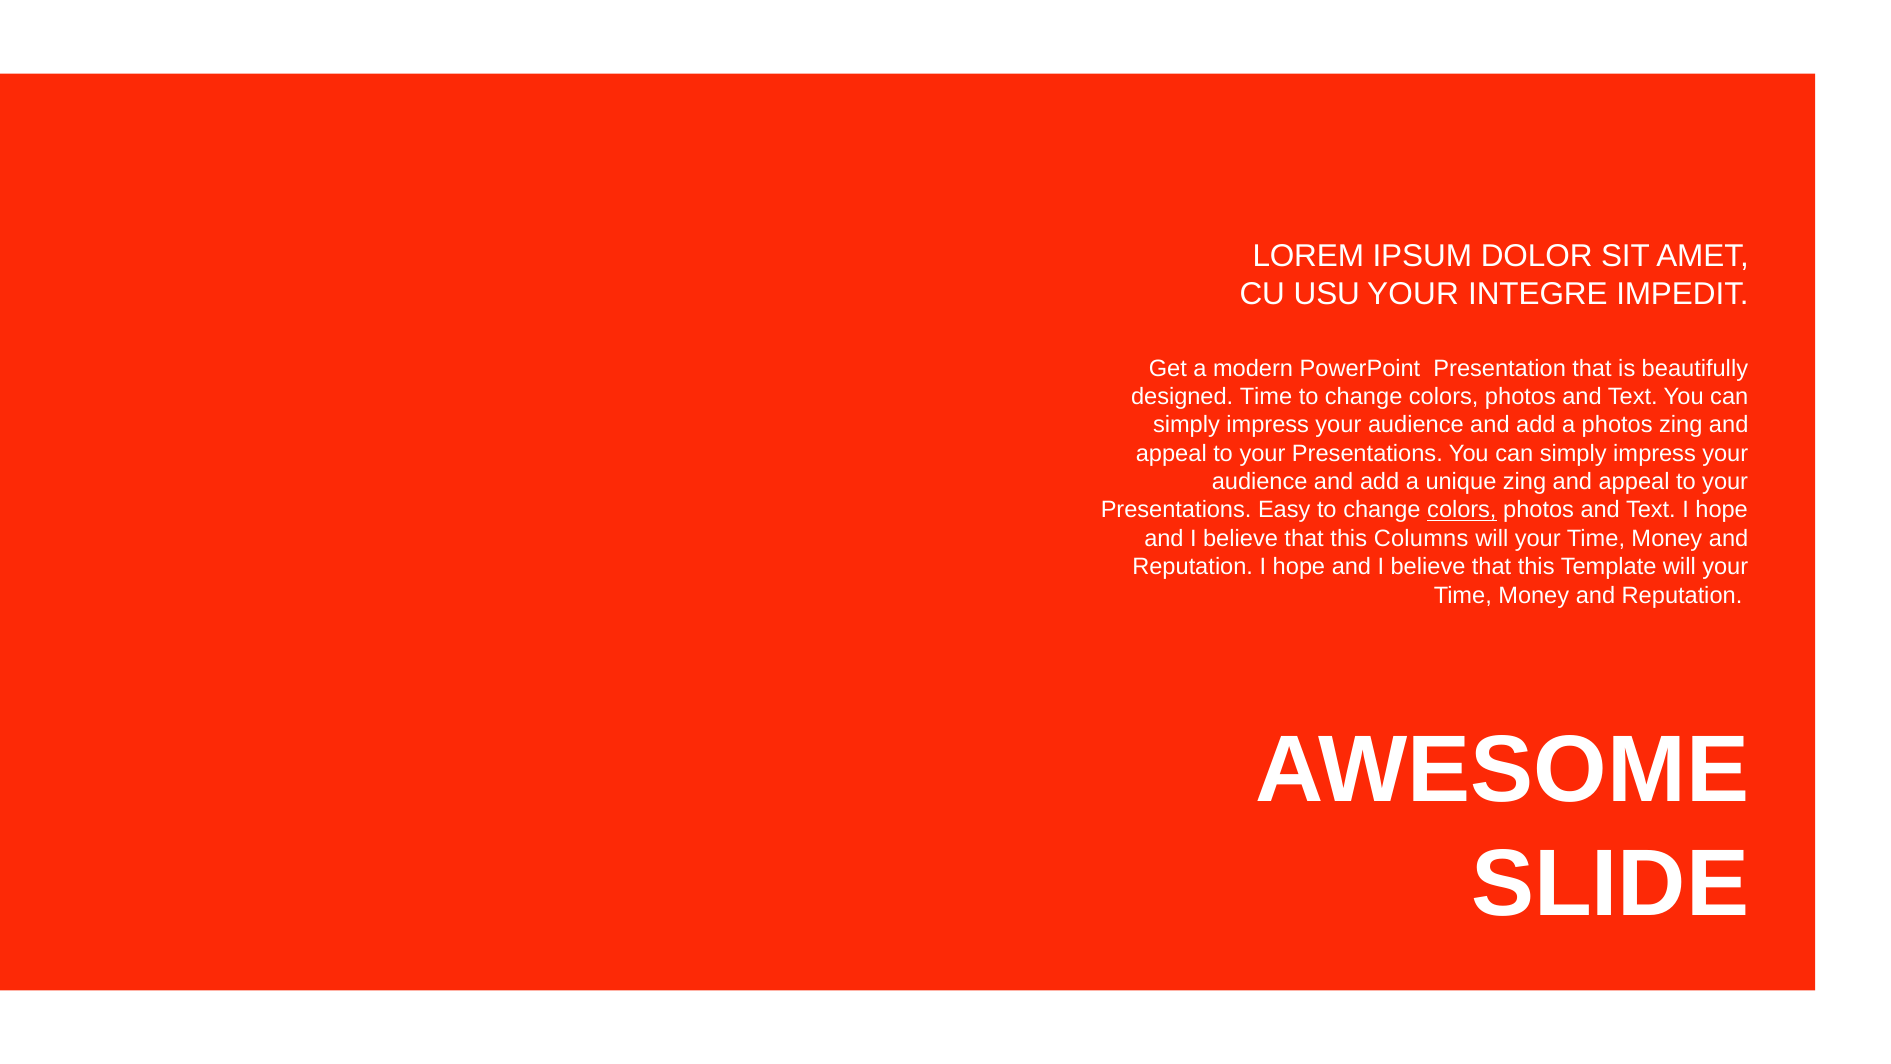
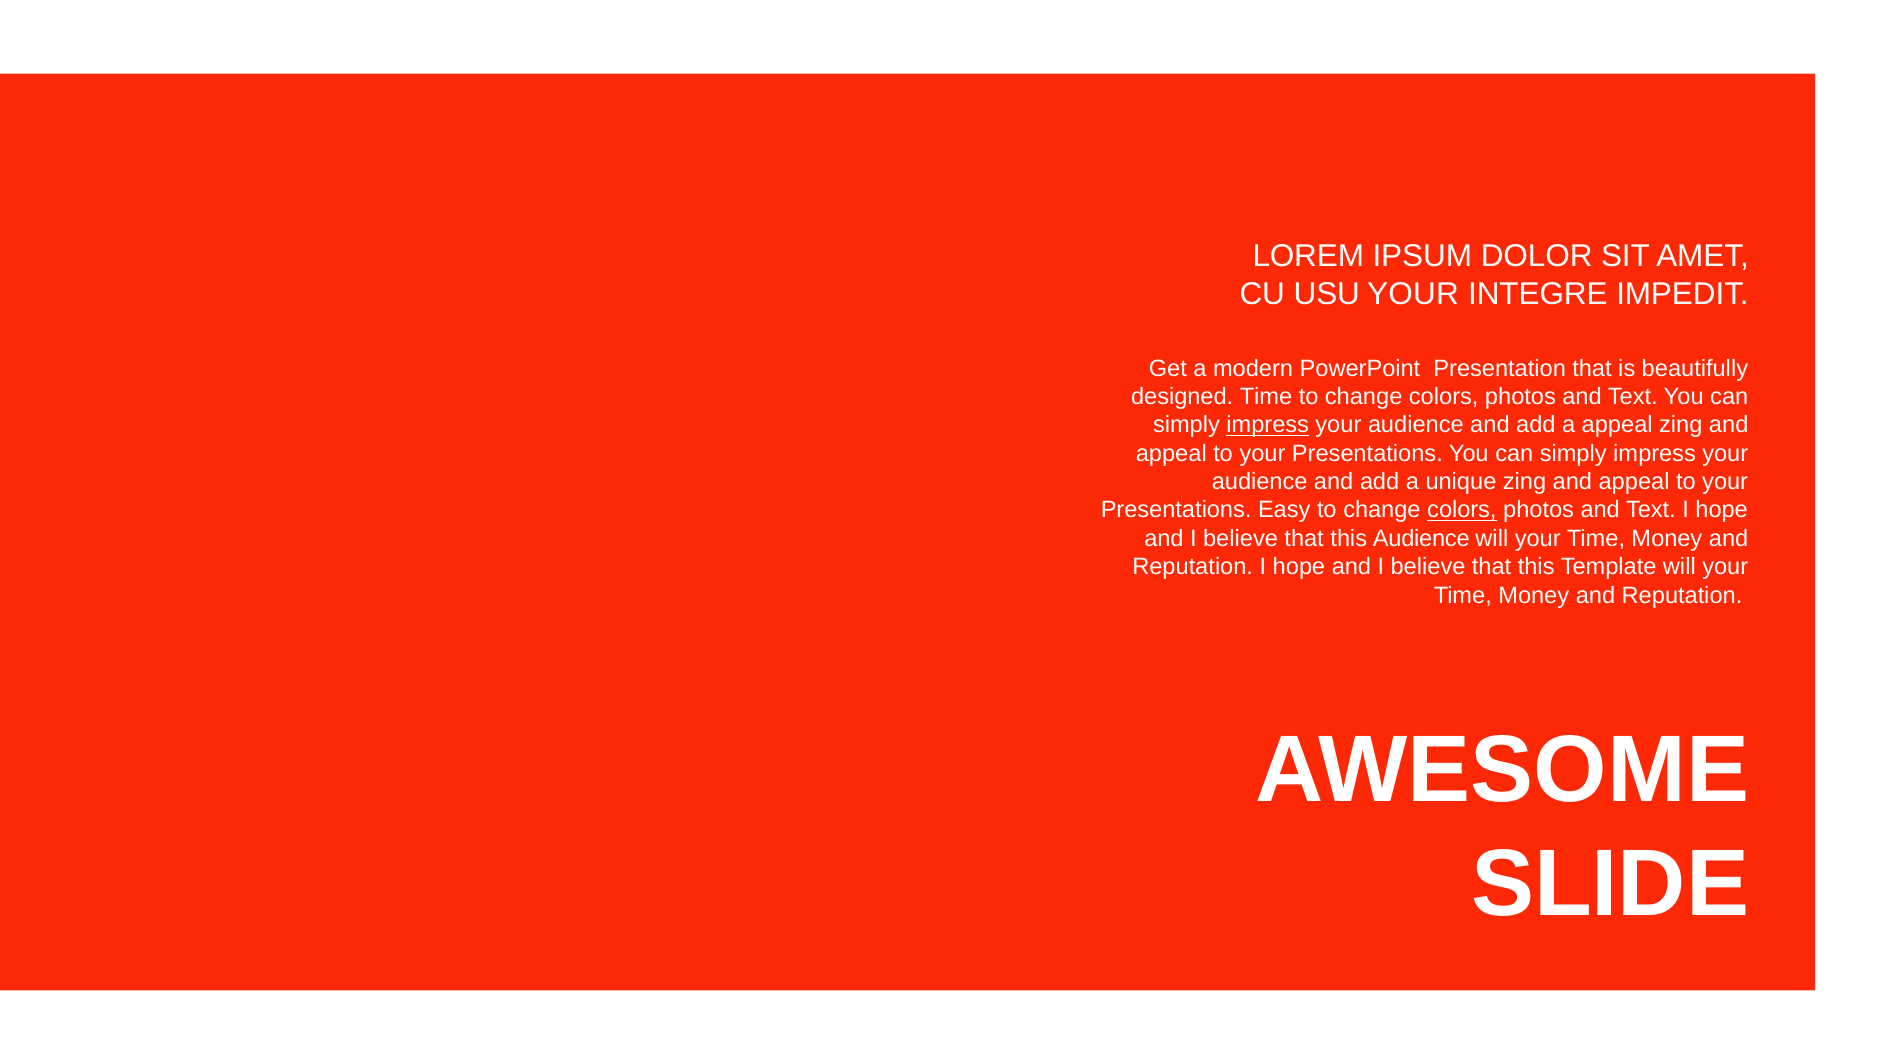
impress at (1268, 425) underline: none -> present
a photos: photos -> appeal
this Columns: Columns -> Audience
